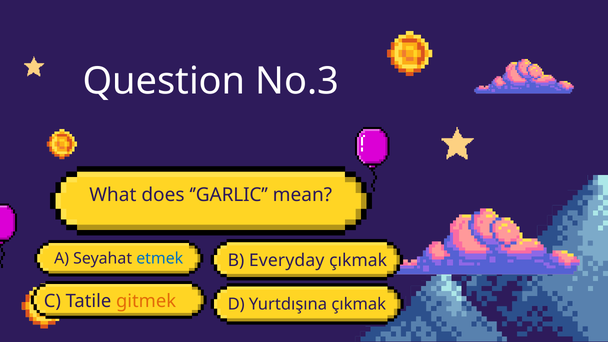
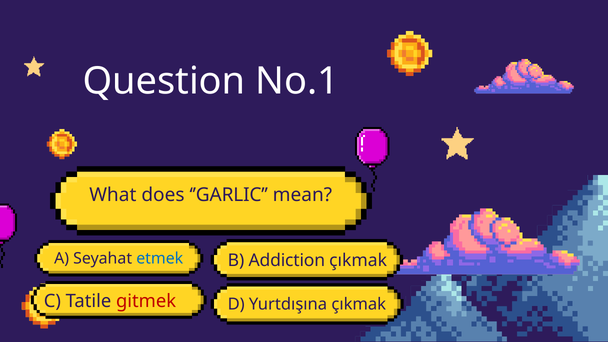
No.3: No.3 -> No.1
Everyday: Everyday -> Addiction
gitmek colour: orange -> red
